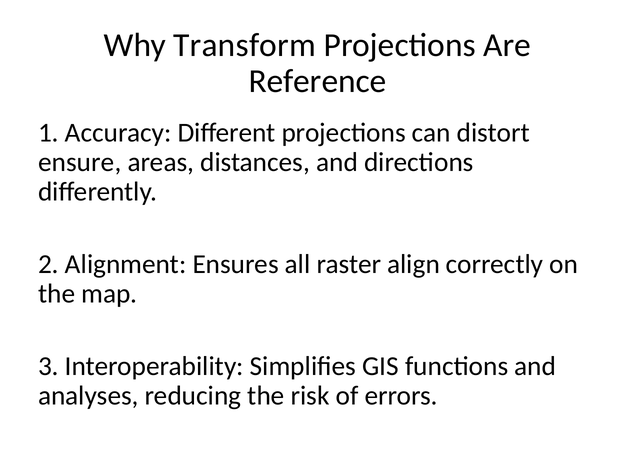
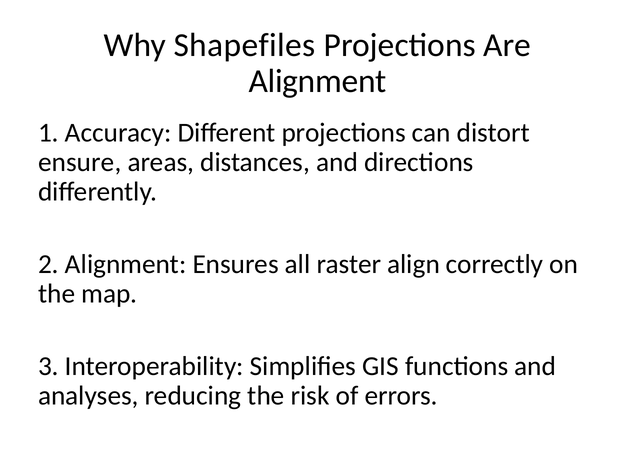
Transform: Transform -> Shapefiles
Reference at (318, 81): Reference -> Alignment
